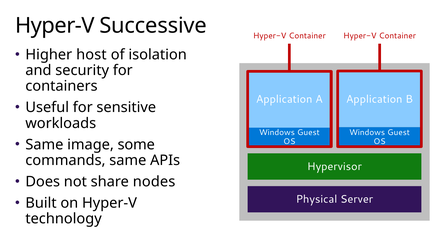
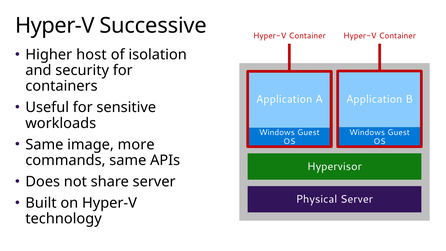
some: some -> more
share nodes: nodes -> server
